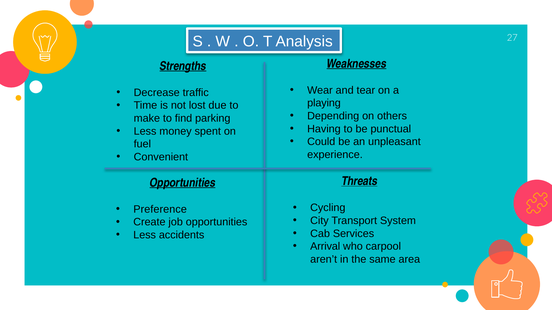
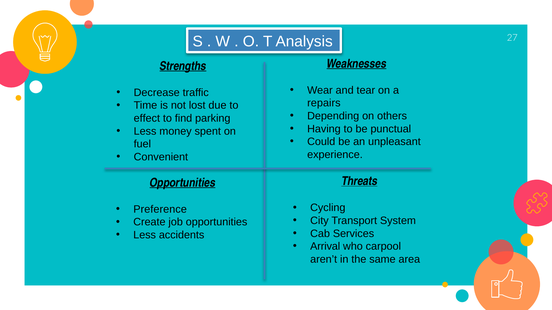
playing: playing -> repairs
make: make -> effect
